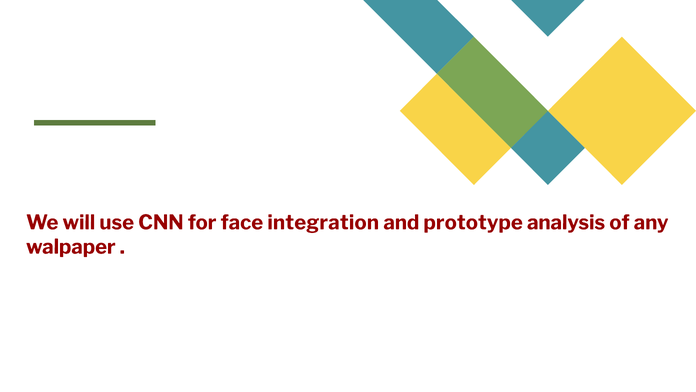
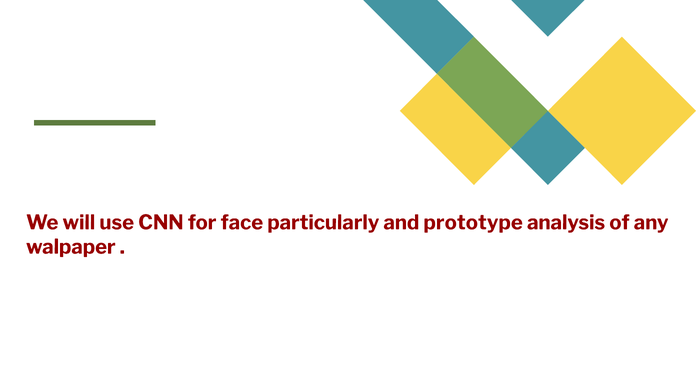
integration: integration -> particularly
